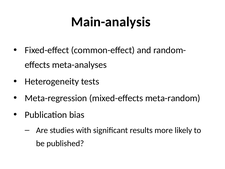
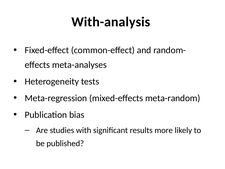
Main-analysis: Main-analysis -> With-analysis
